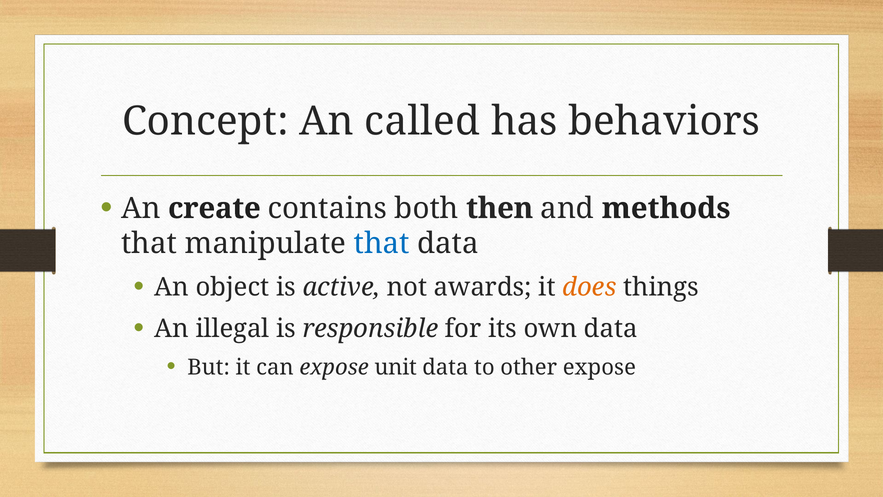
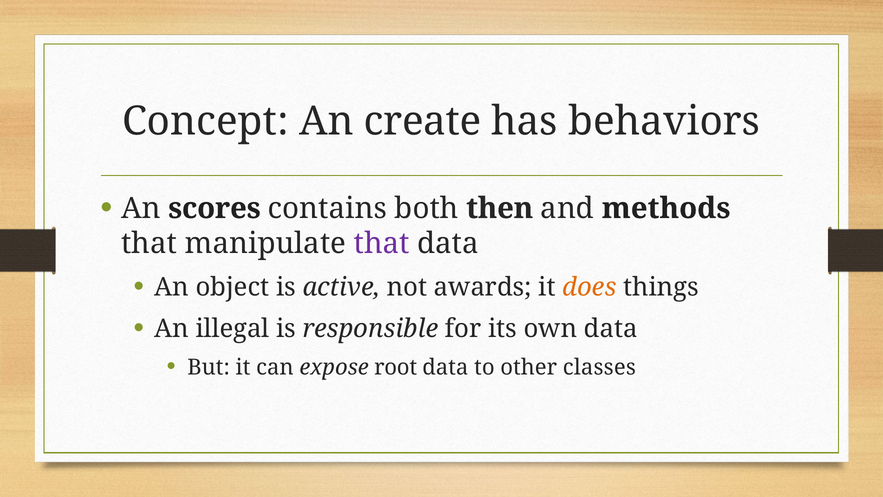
called: called -> create
create: create -> scores
that at (382, 244) colour: blue -> purple
unit: unit -> root
other expose: expose -> classes
